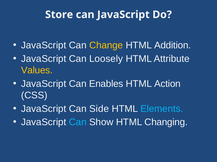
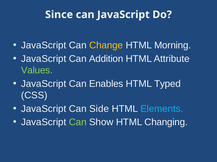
Store: Store -> Since
Addition: Addition -> Morning
Loosely: Loosely -> Addition
Values colour: yellow -> light green
Action: Action -> Typed
Can at (78, 123) colour: light blue -> light green
